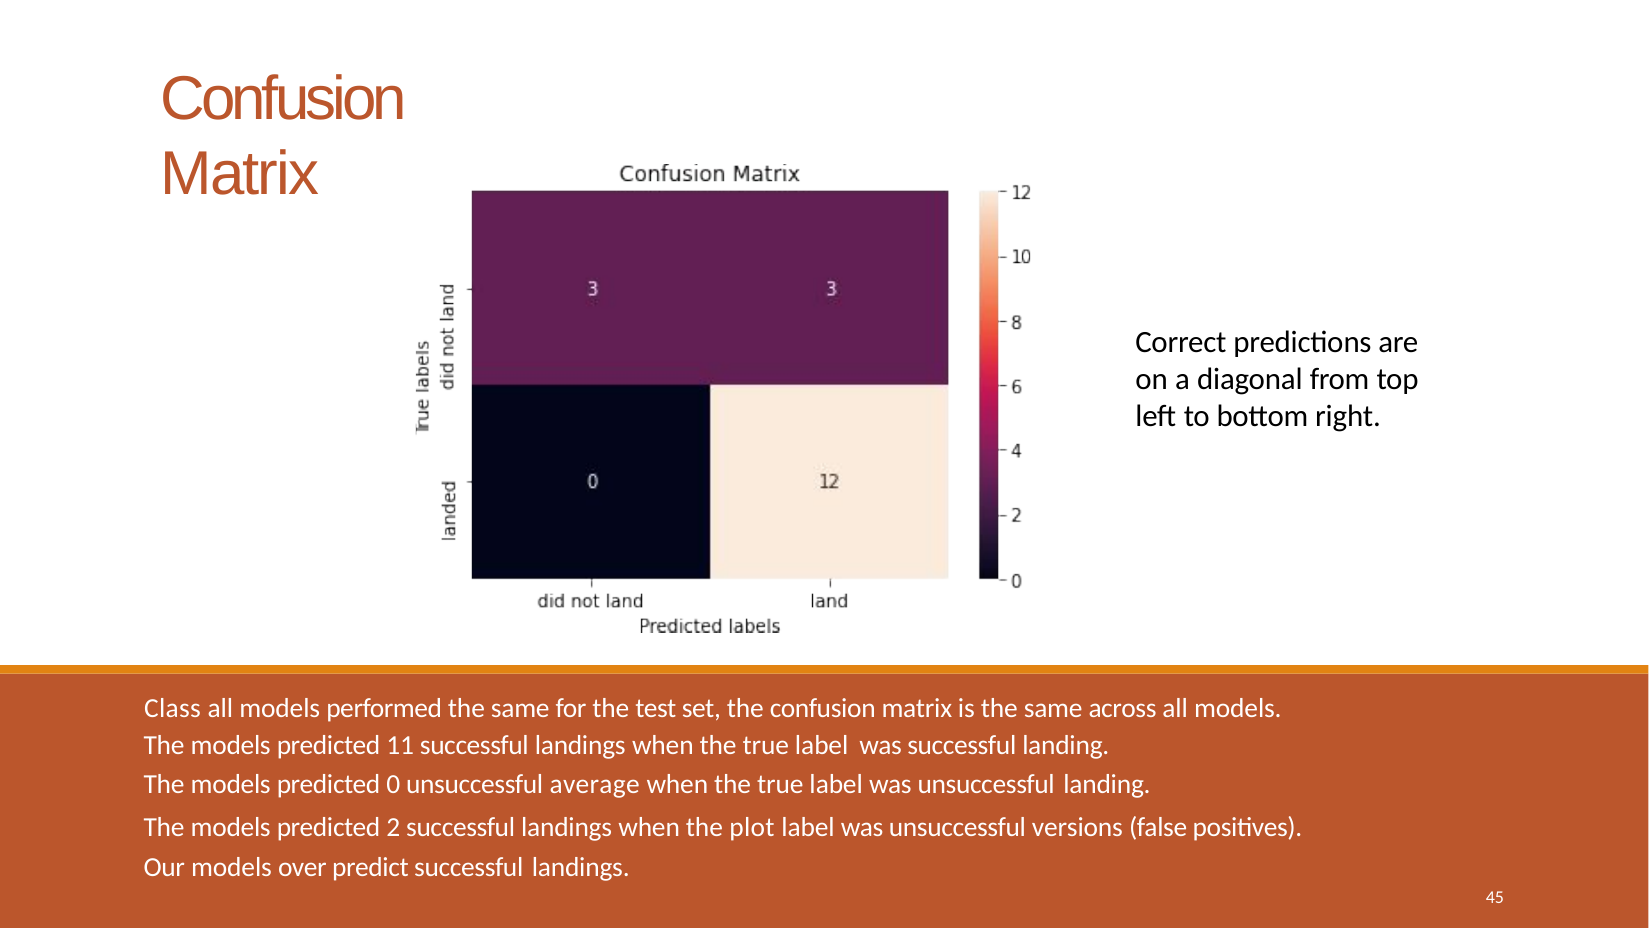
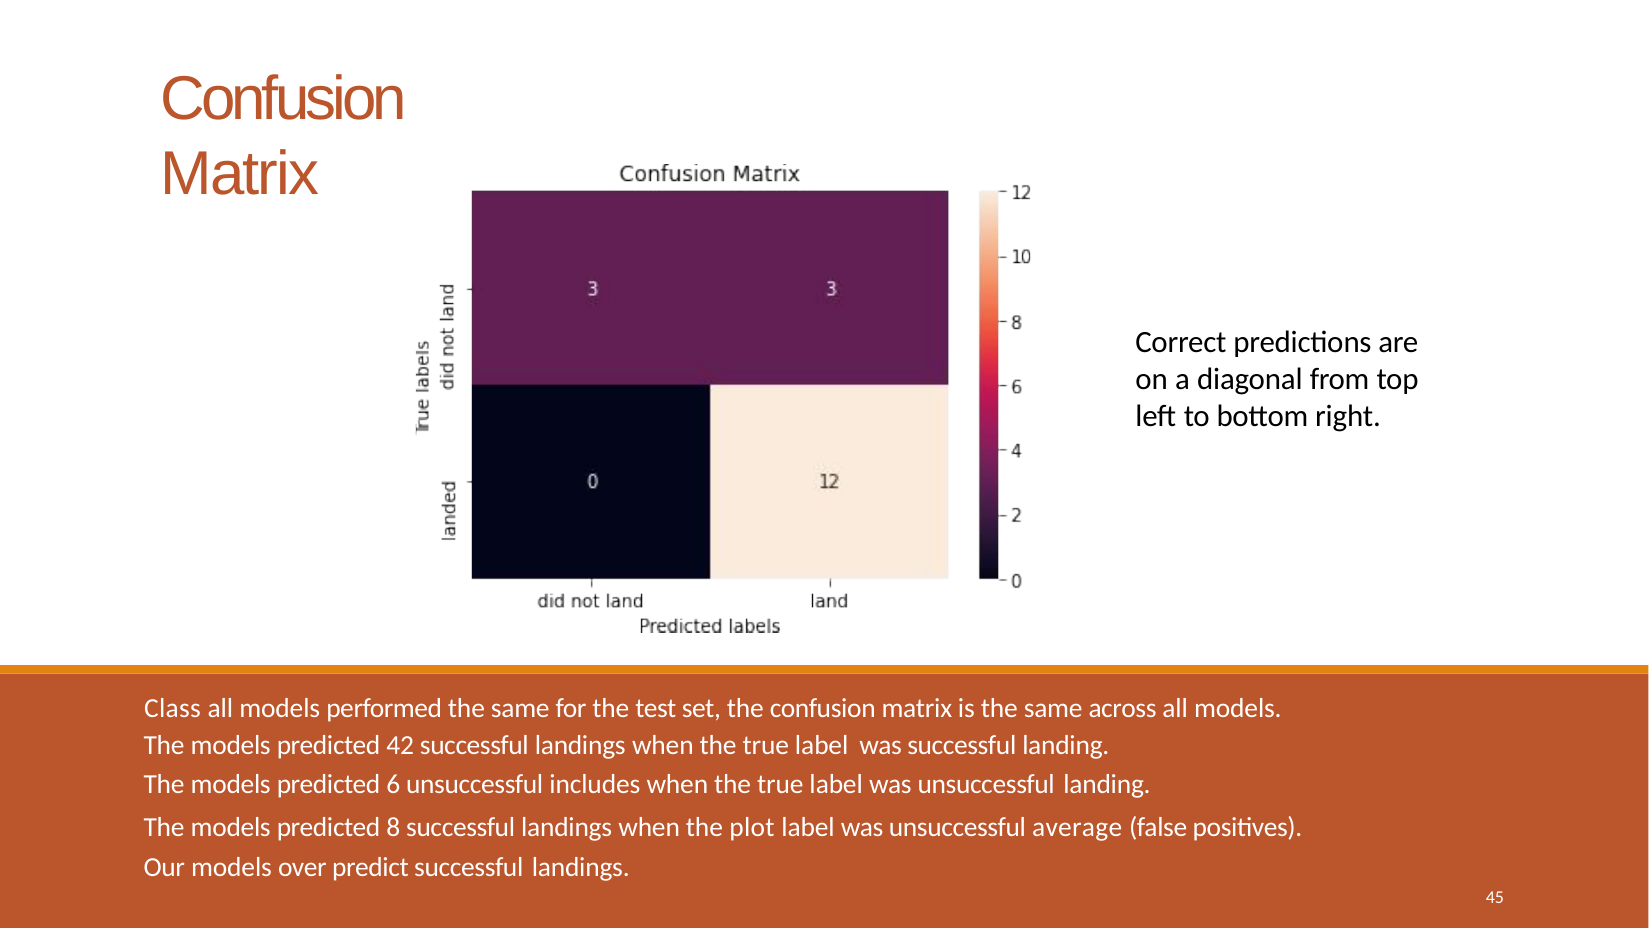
11: 11 -> 42
0: 0 -> 6
average: average -> includes
2: 2 -> 8
versions: versions -> average
